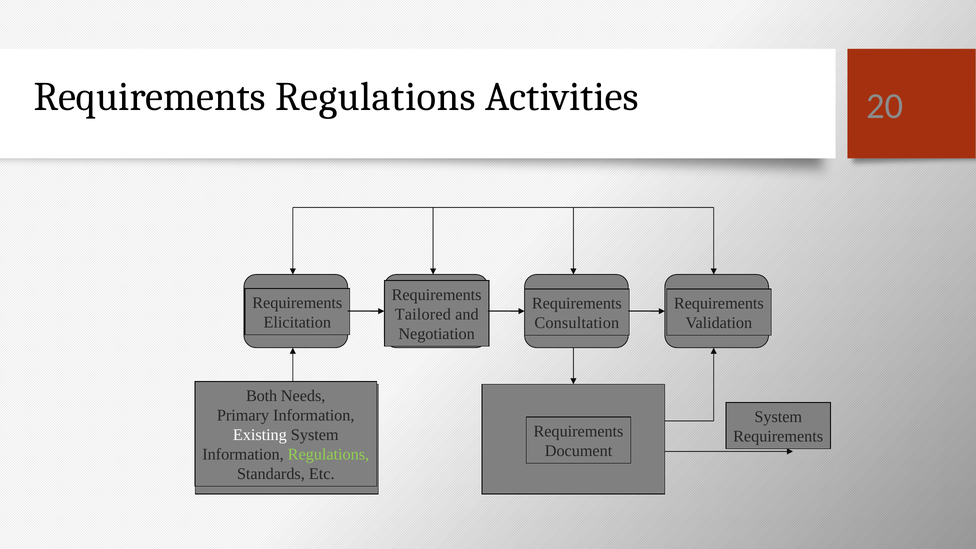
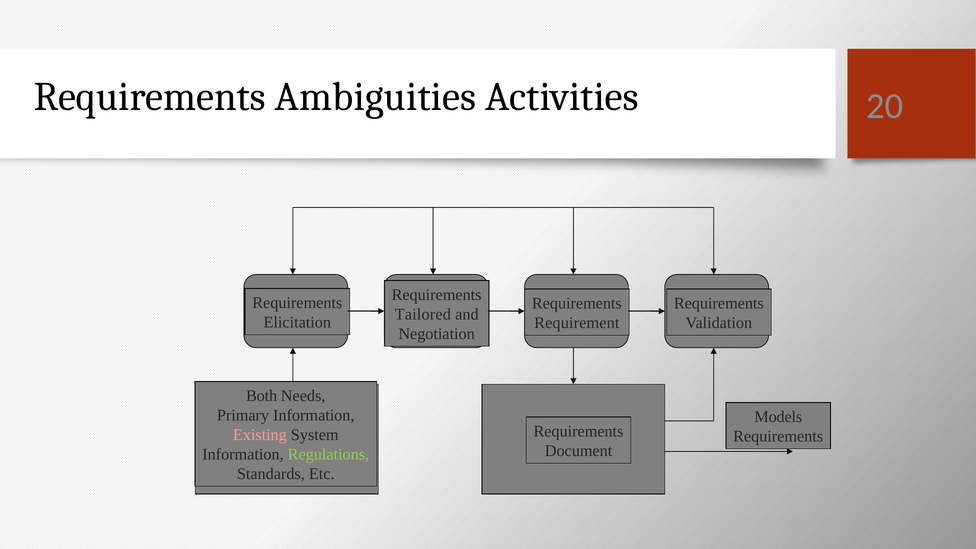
Requirements Regulations: Regulations -> Ambiguities
Consultation: Consultation -> Requirement
System at (778, 417): System -> Models
Existing colour: white -> pink
